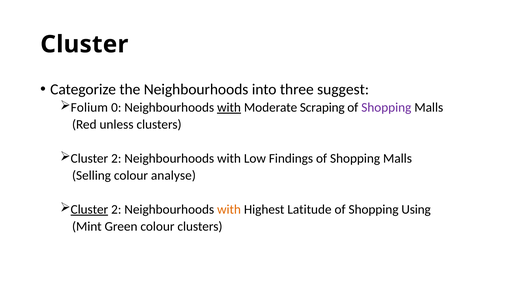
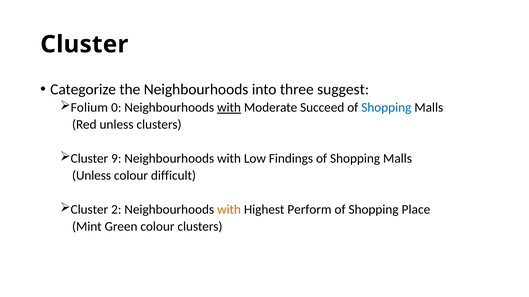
Scraping: Scraping -> Succeed
Shopping at (386, 108) colour: purple -> blue
2 at (116, 159): 2 -> 9
Selling at (92, 176): Selling -> Unless
analyse: analyse -> difficult
Cluster at (89, 210) underline: present -> none
Latitude: Latitude -> Perform
Using: Using -> Place
